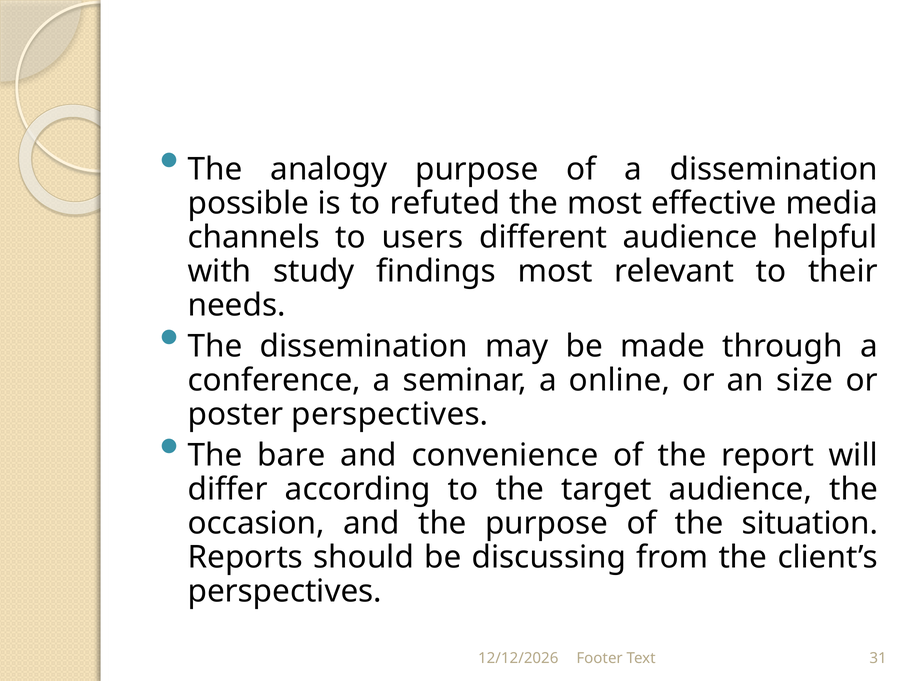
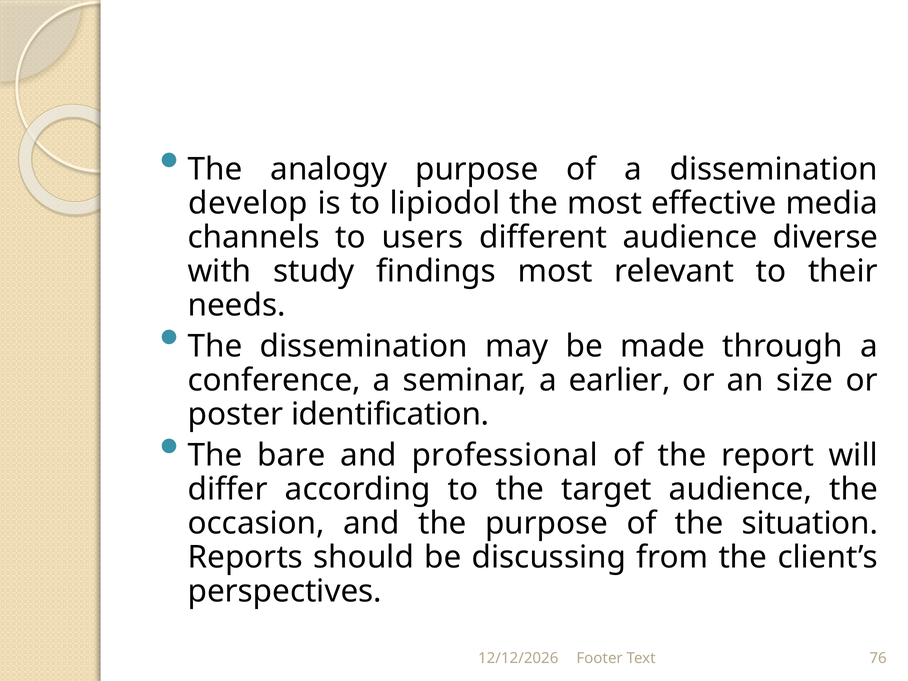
possible: possible -> develop
refuted: refuted -> lipiodol
helpful: helpful -> diverse
online: online -> earlier
poster perspectives: perspectives -> identification
convenience: convenience -> professional
31: 31 -> 76
